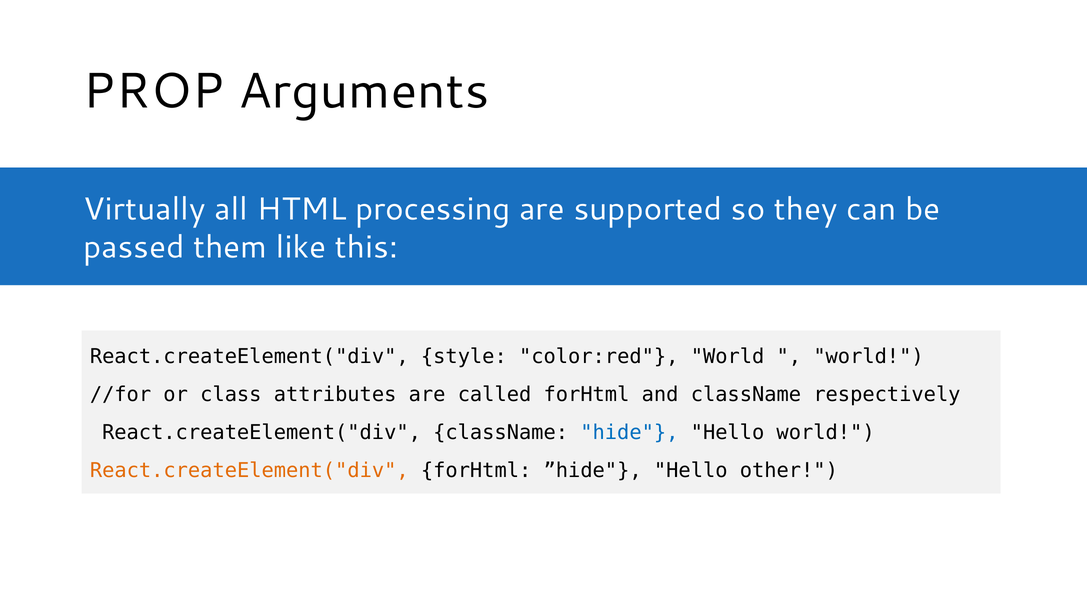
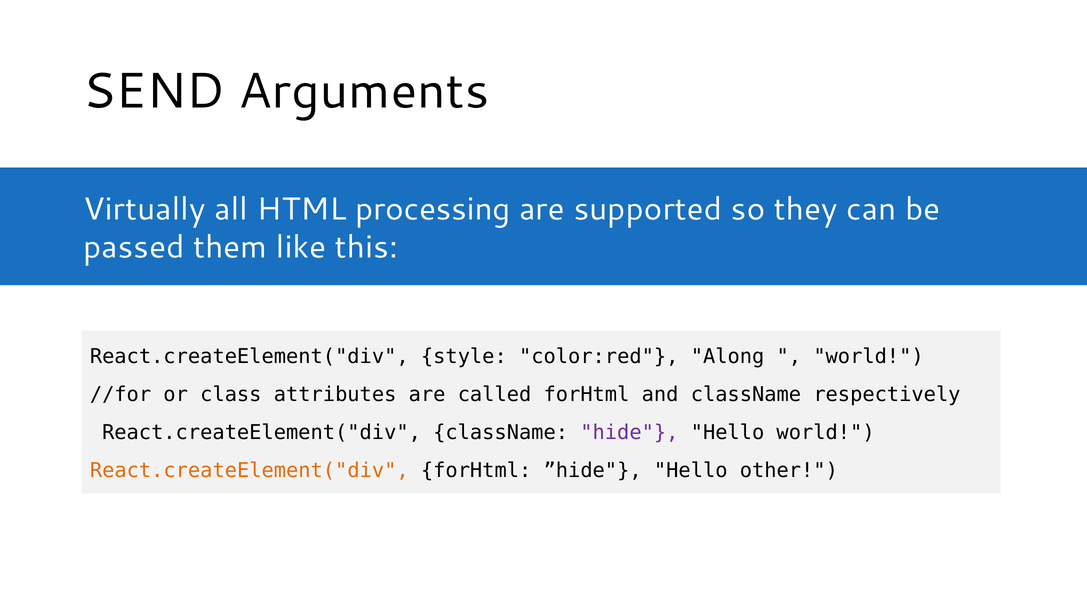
PROP: PROP -> SEND
color:red World: World -> Along
hide colour: blue -> purple
